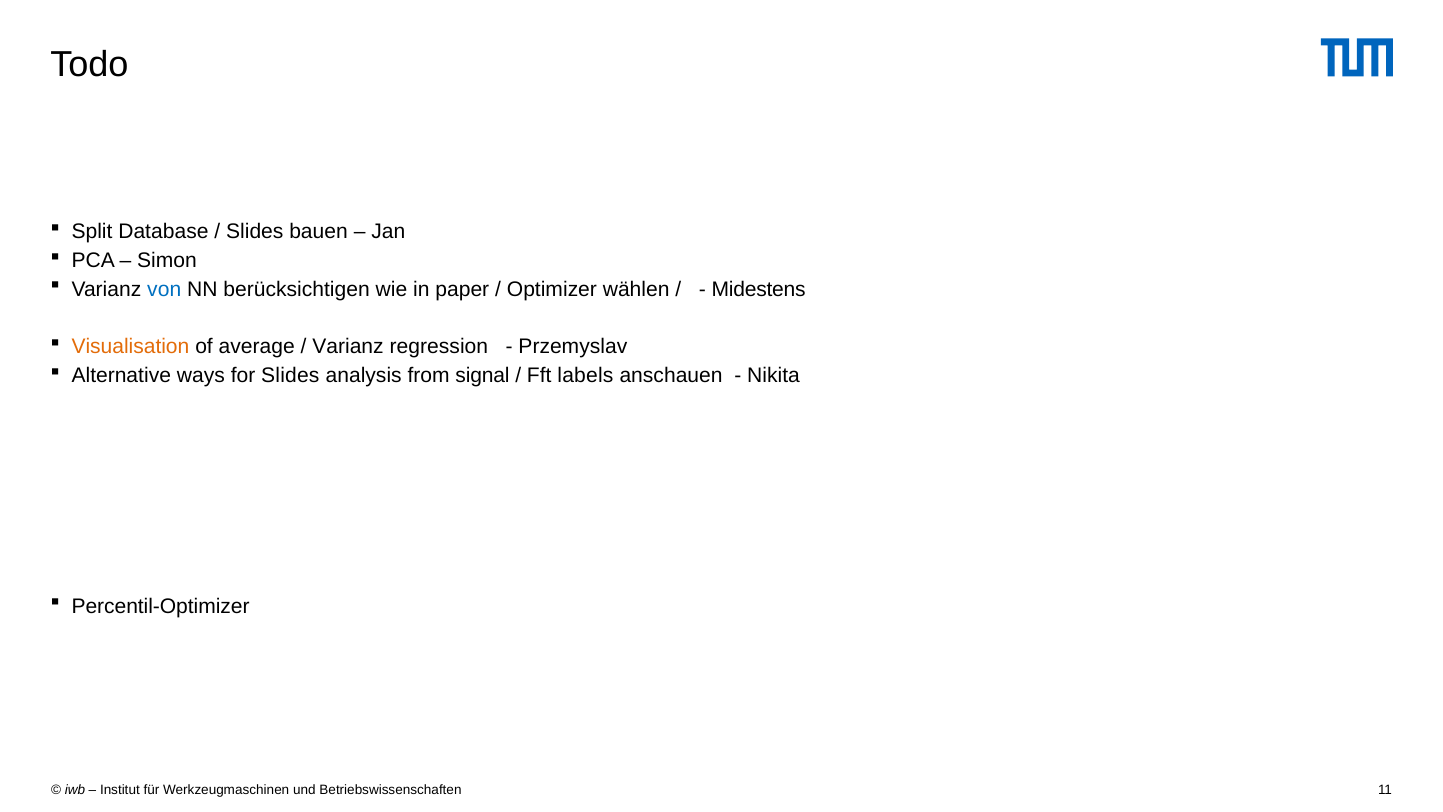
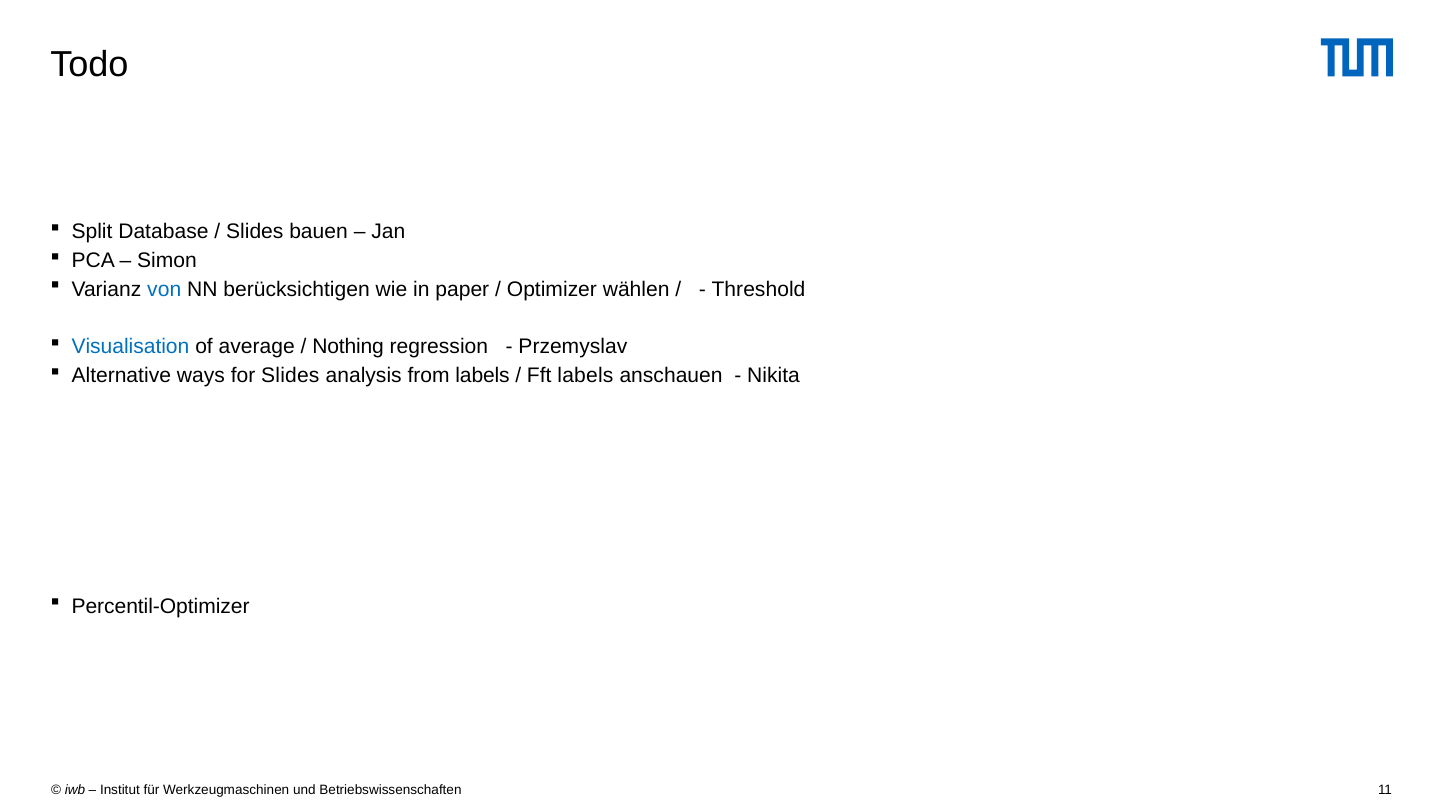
Midestens: Midestens -> Threshold
Visualisation colour: orange -> blue
Varianz at (348, 347): Varianz -> Nothing
from signal: signal -> labels
